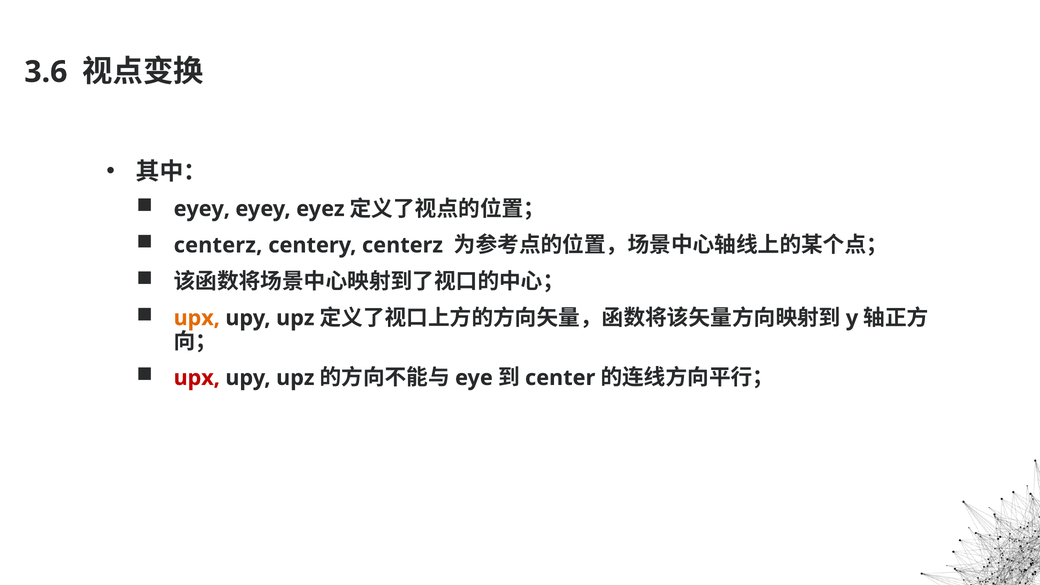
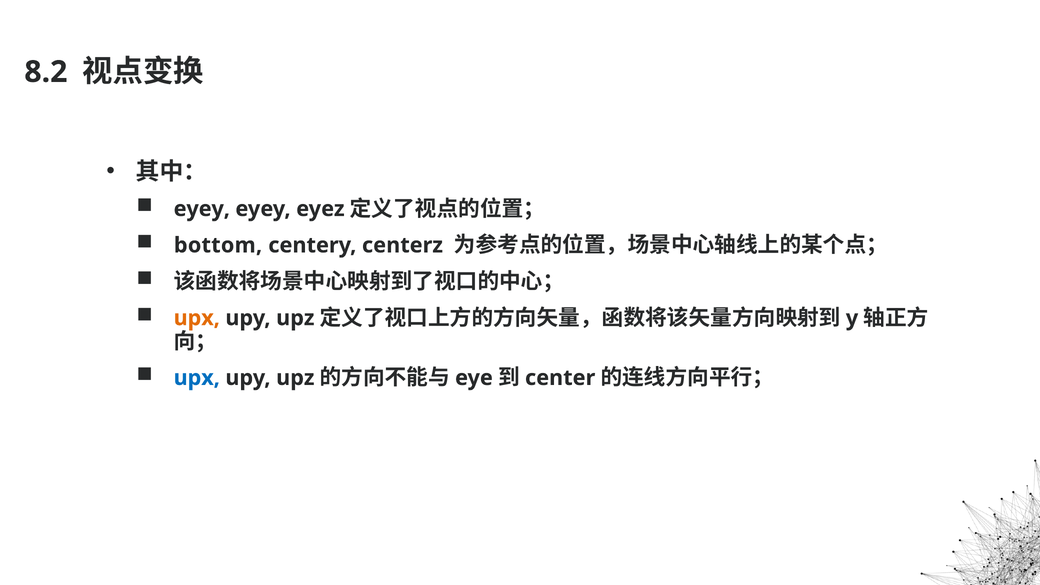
3.6: 3.6 -> 8.2
centerz at (218, 245): centerz -> bottom
upx at (197, 378) colour: red -> blue
